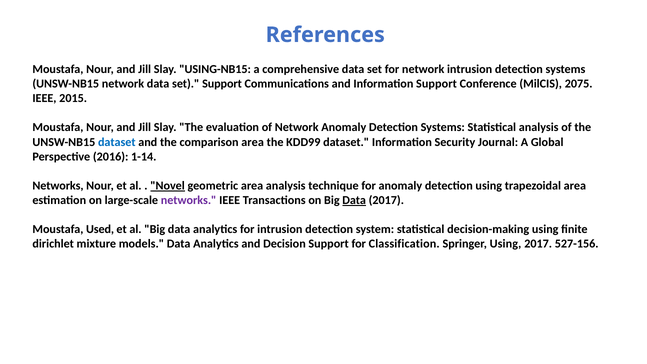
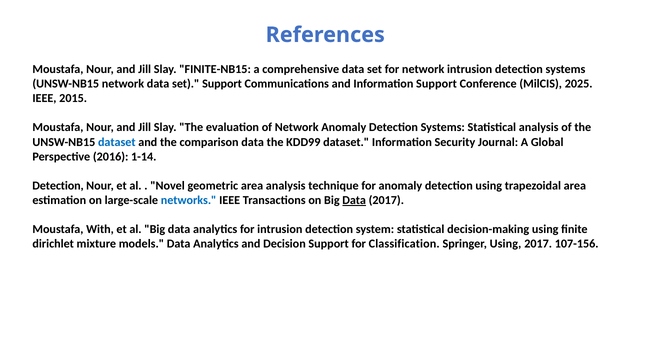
USING-NB15: USING-NB15 -> FINITE-NB15
2075: 2075 -> 2025
comparison area: area -> data
Networks at (58, 186): Networks -> Detection
Novel underline: present -> none
networks at (189, 200) colour: purple -> blue
Used: Used -> With
527-156: 527-156 -> 107-156
